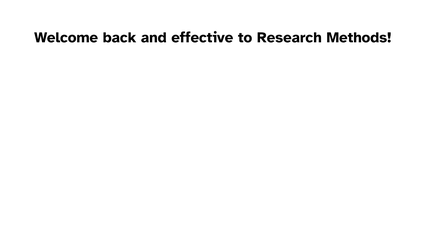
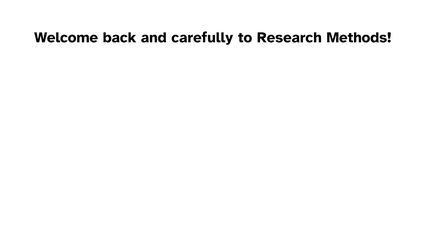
effective: effective -> carefully
